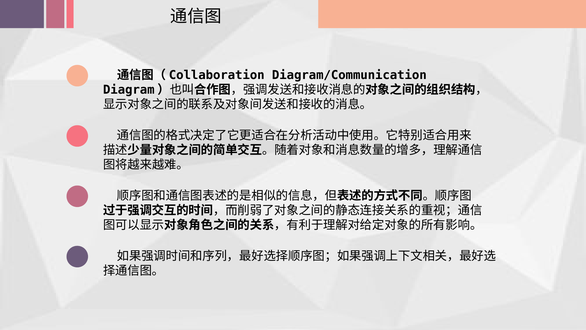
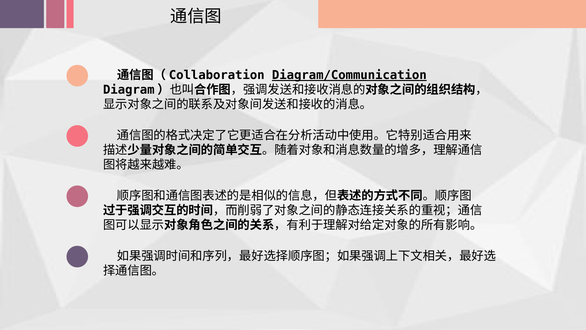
Diagram/Communication underline: none -> present
